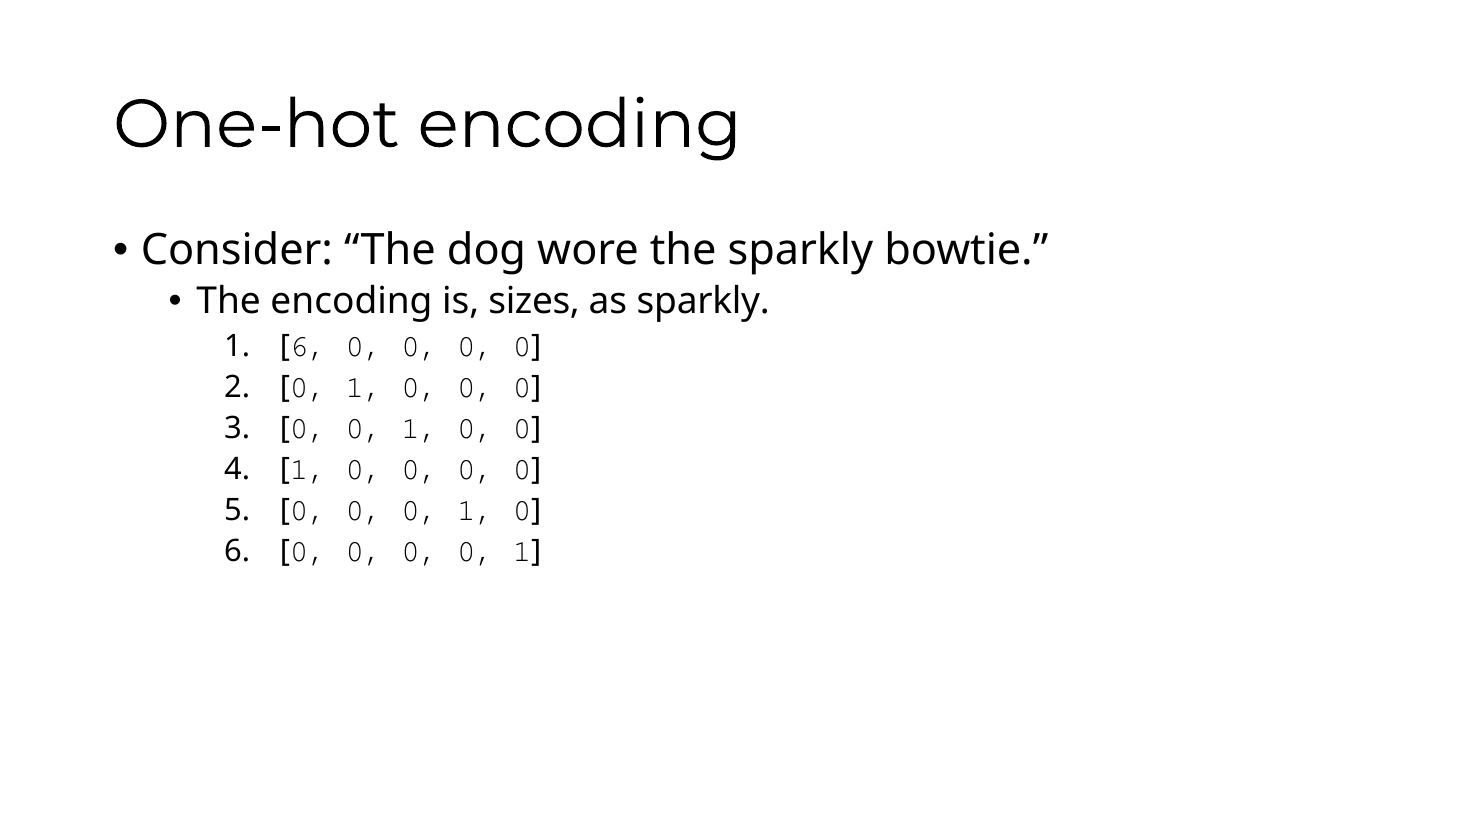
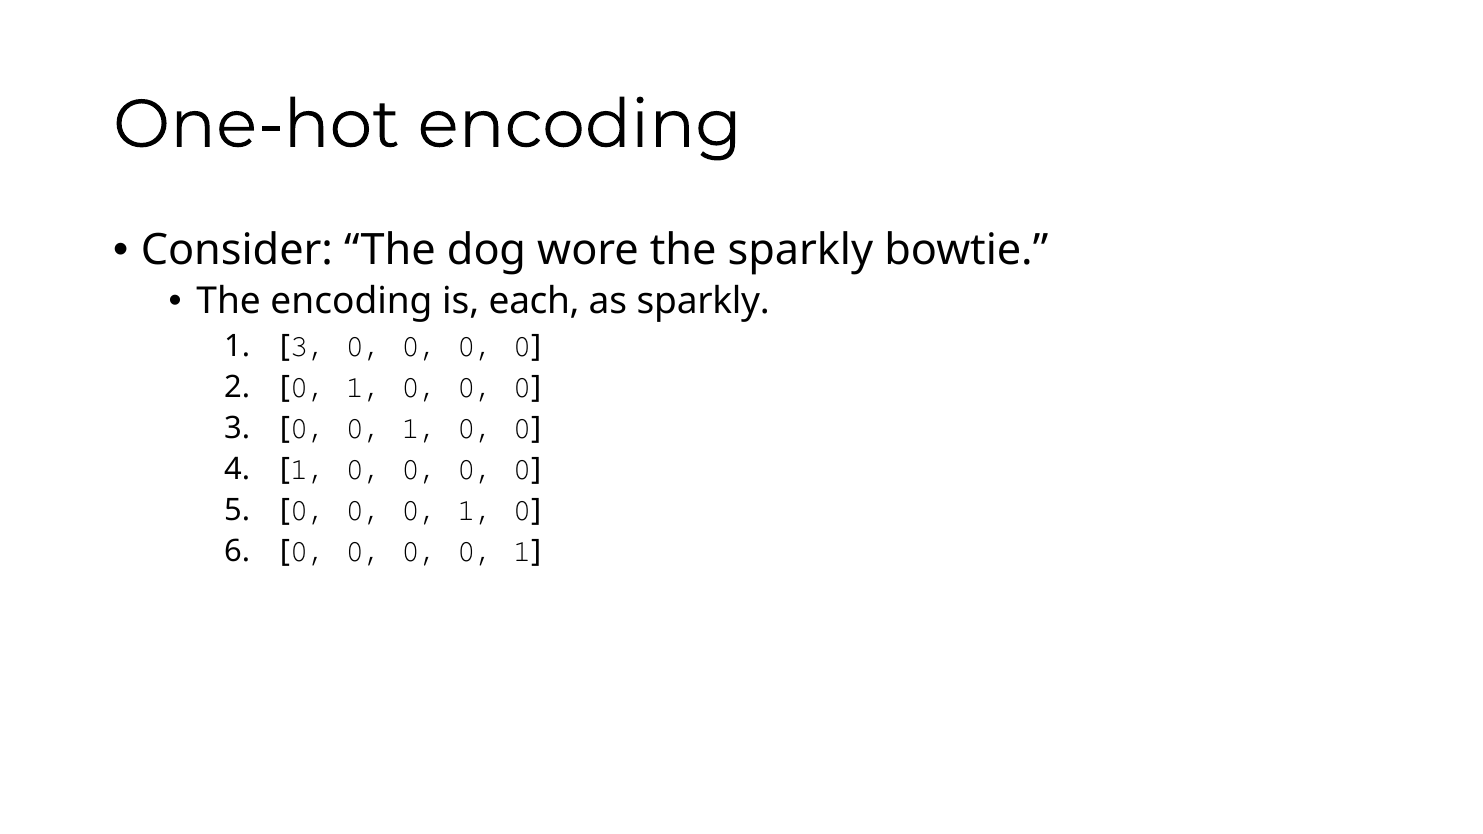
sizes: sizes -> each
6 at (308, 346): 6 -> 3
